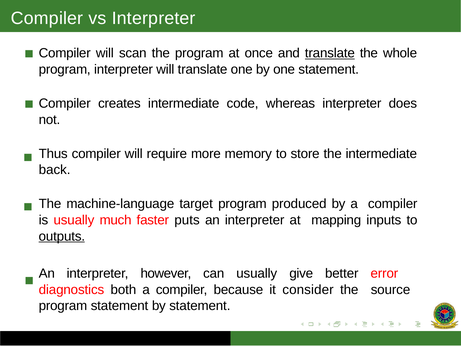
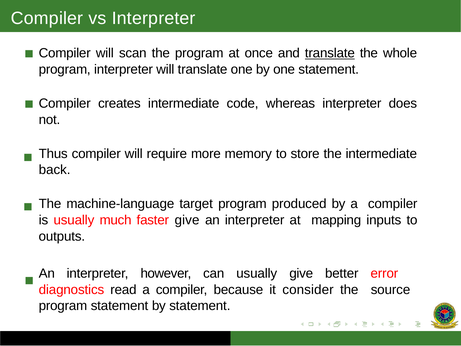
faster puts: puts -> give
outputs underline: present -> none
both: both -> read
